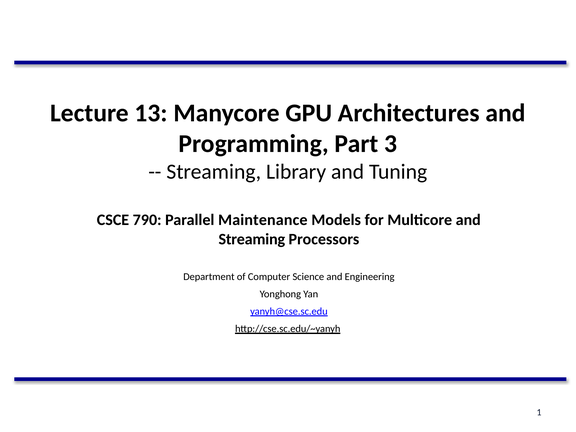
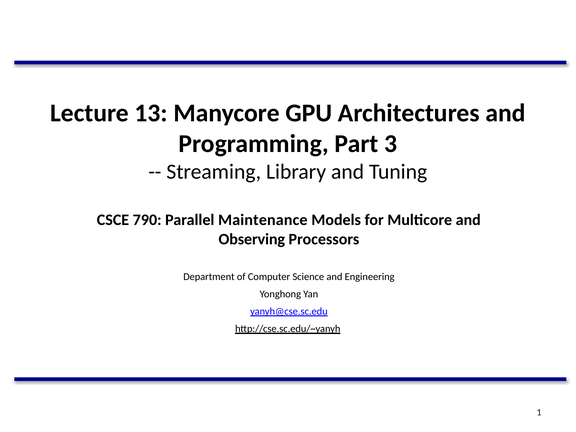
Streaming at (252, 239): Streaming -> Observing
